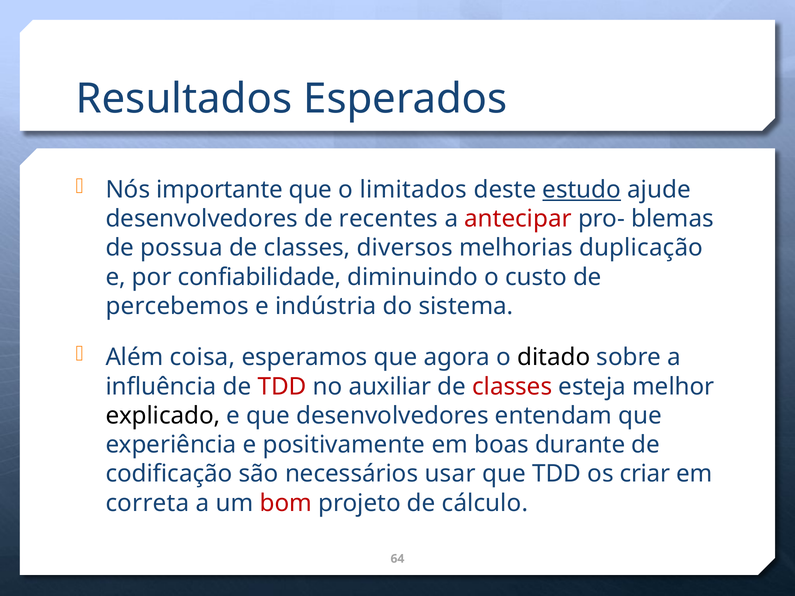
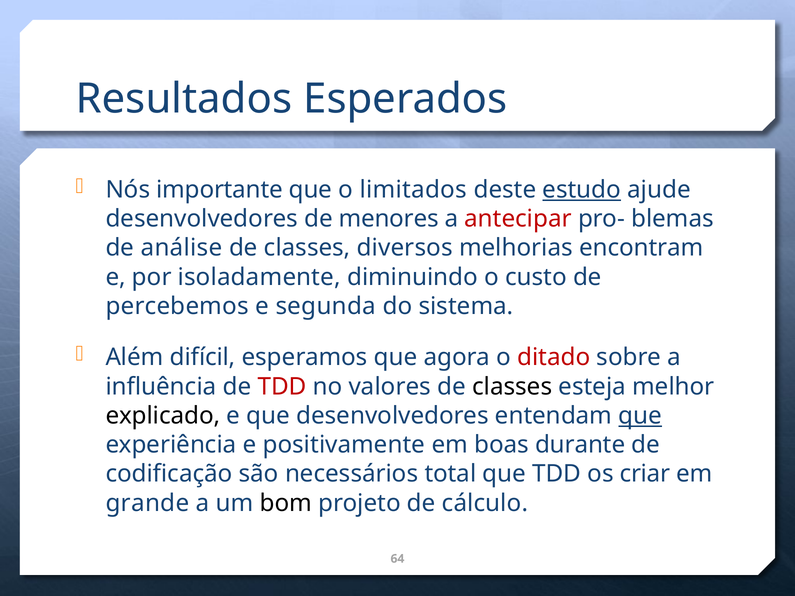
recentes: recentes -> menores
possua: possua -> análise
duplicação: duplicação -> encontram
confiabilidade: confiabilidade -> isoladamente
indústria: indústria -> segunda
coisa: coisa -> difícil
ditado colour: black -> red
auxiliar: auxiliar -> valores
classes at (512, 387) colour: red -> black
que at (640, 416) underline: none -> present
usar: usar -> total
correta: correta -> grande
bom colour: red -> black
